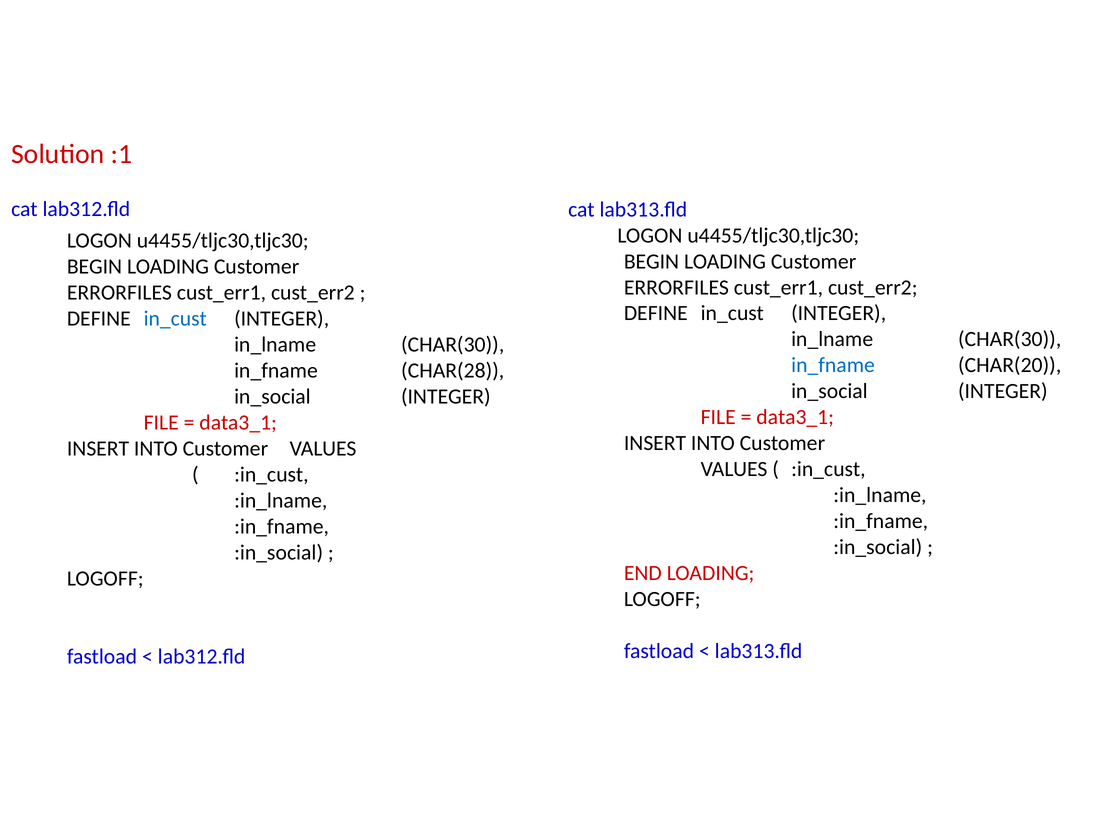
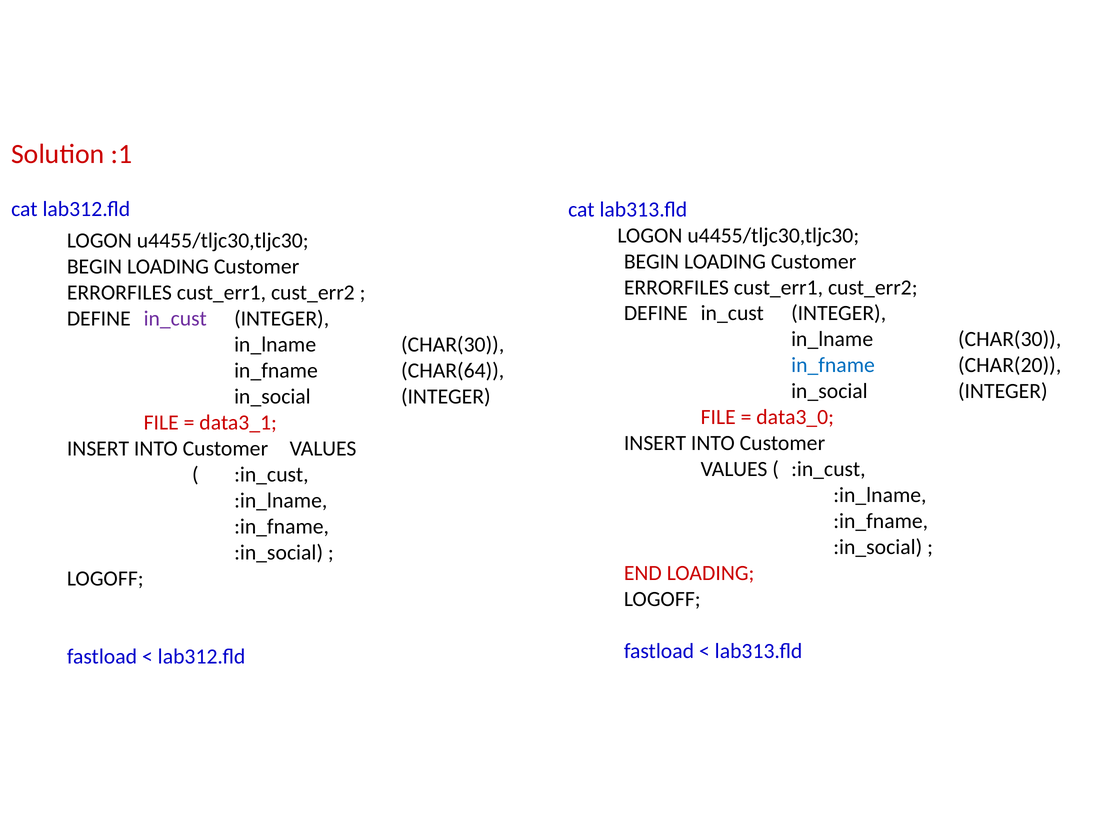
in_cust at (175, 319) colour: blue -> purple
CHAR(28: CHAR(28 -> CHAR(64
data3_1 at (795, 418): data3_1 -> data3_0
